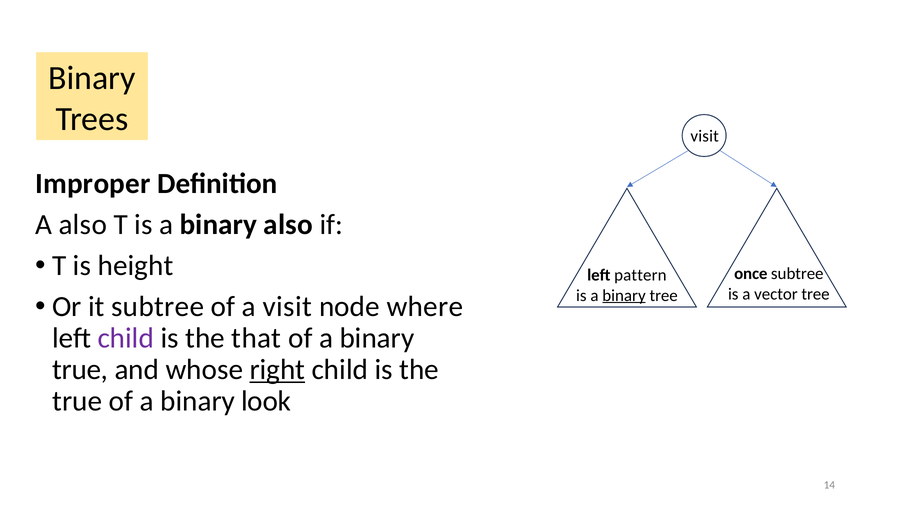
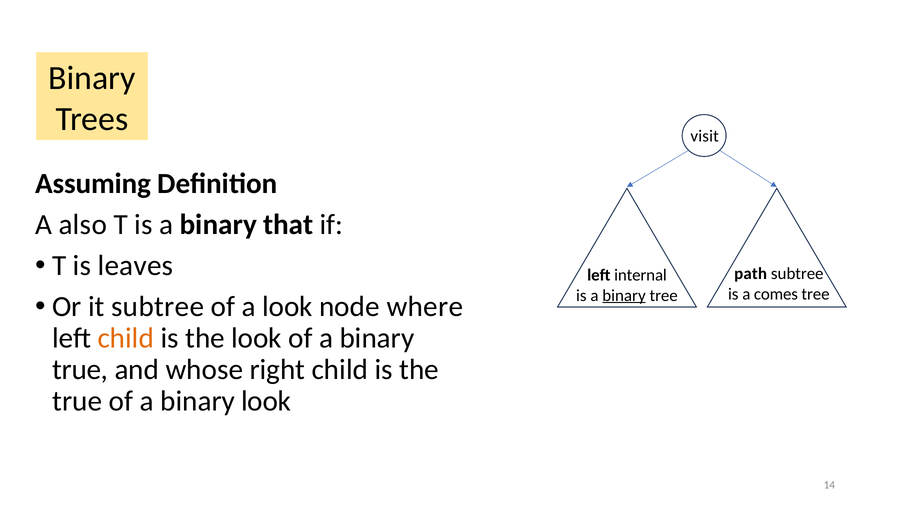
Improper: Improper -> Assuming
binary also: also -> that
height: height -> leaves
once: once -> path
pattern: pattern -> internal
vector: vector -> comes
a visit: visit -> look
child at (126, 338) colour: purple -> orange
the that: that -> look
right underline: present -> none
